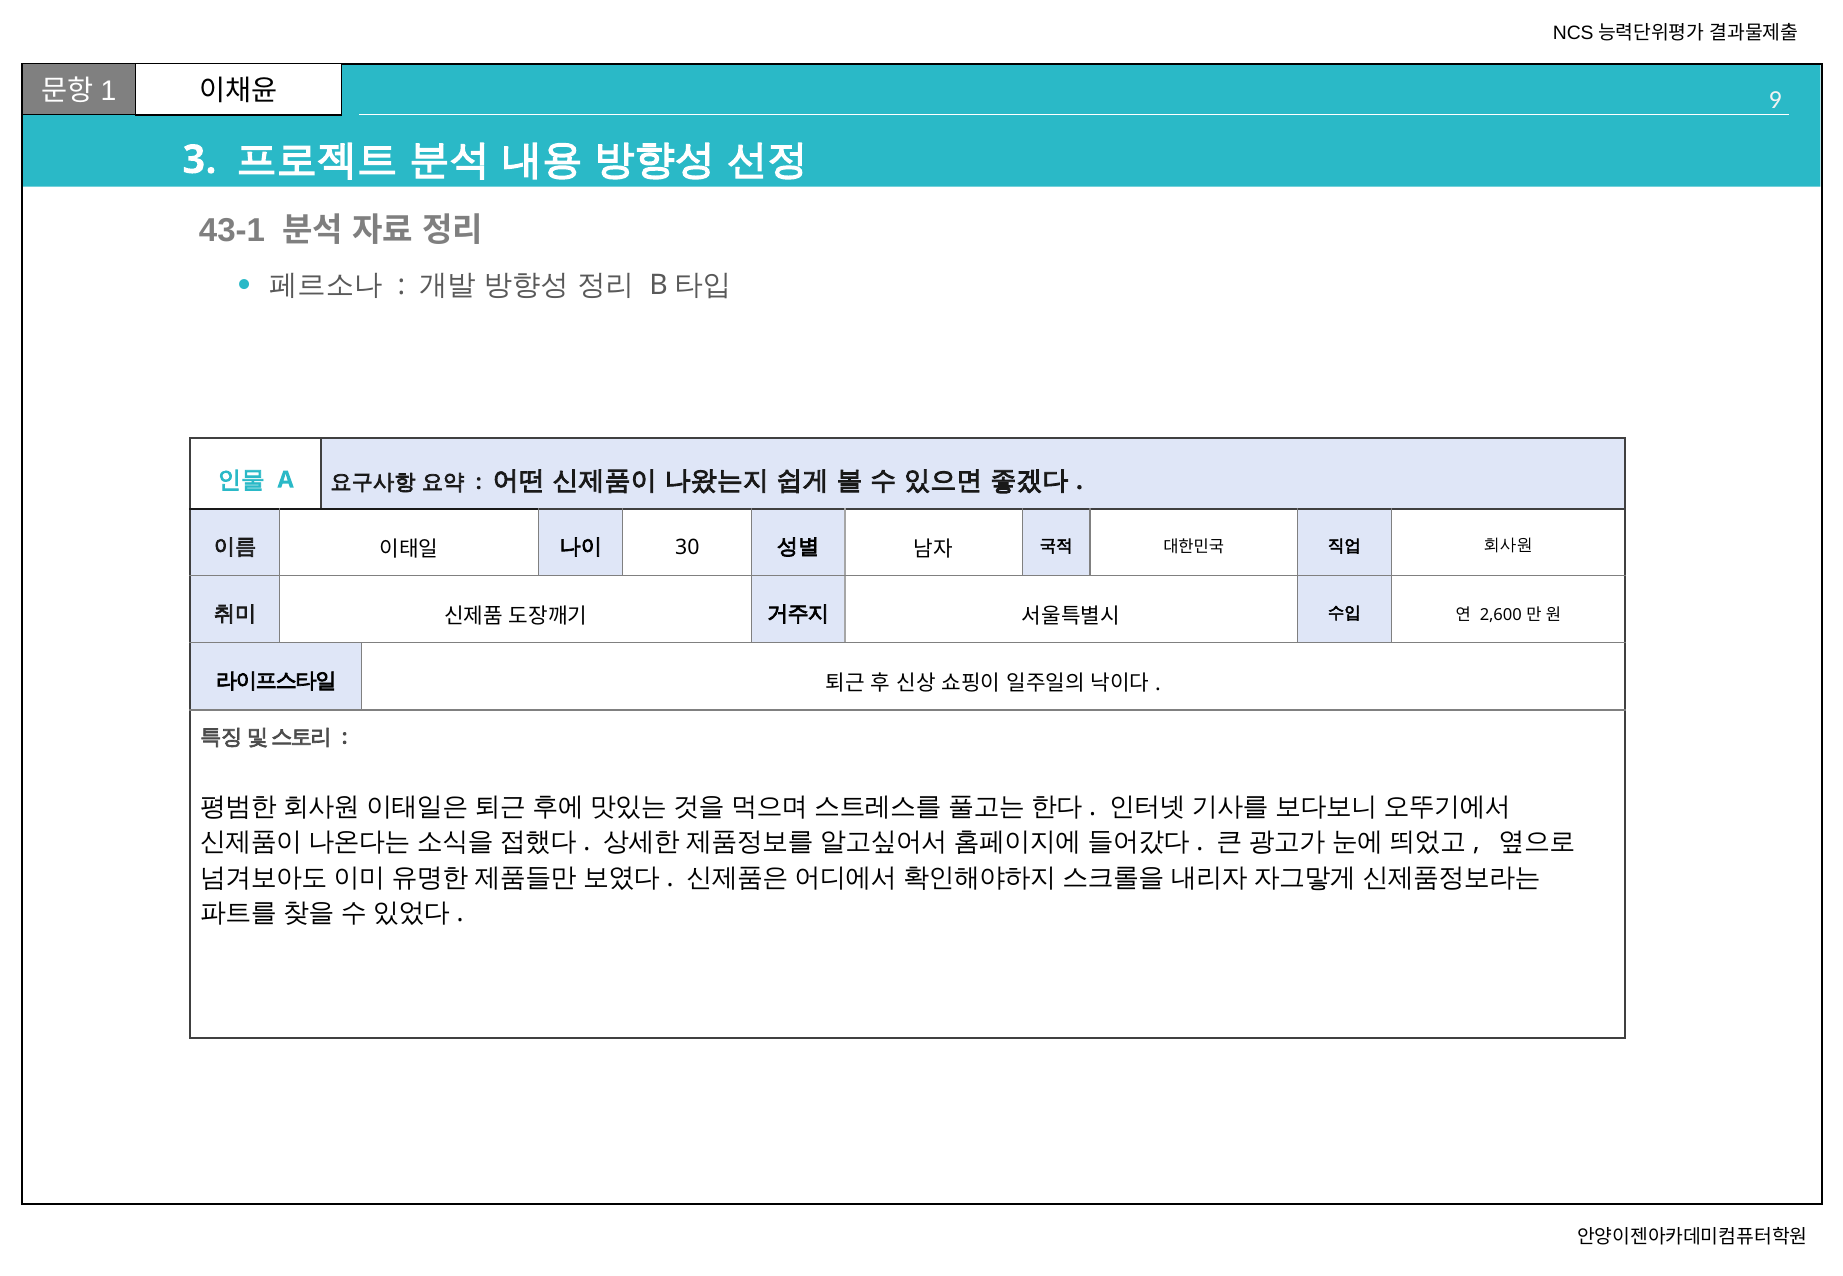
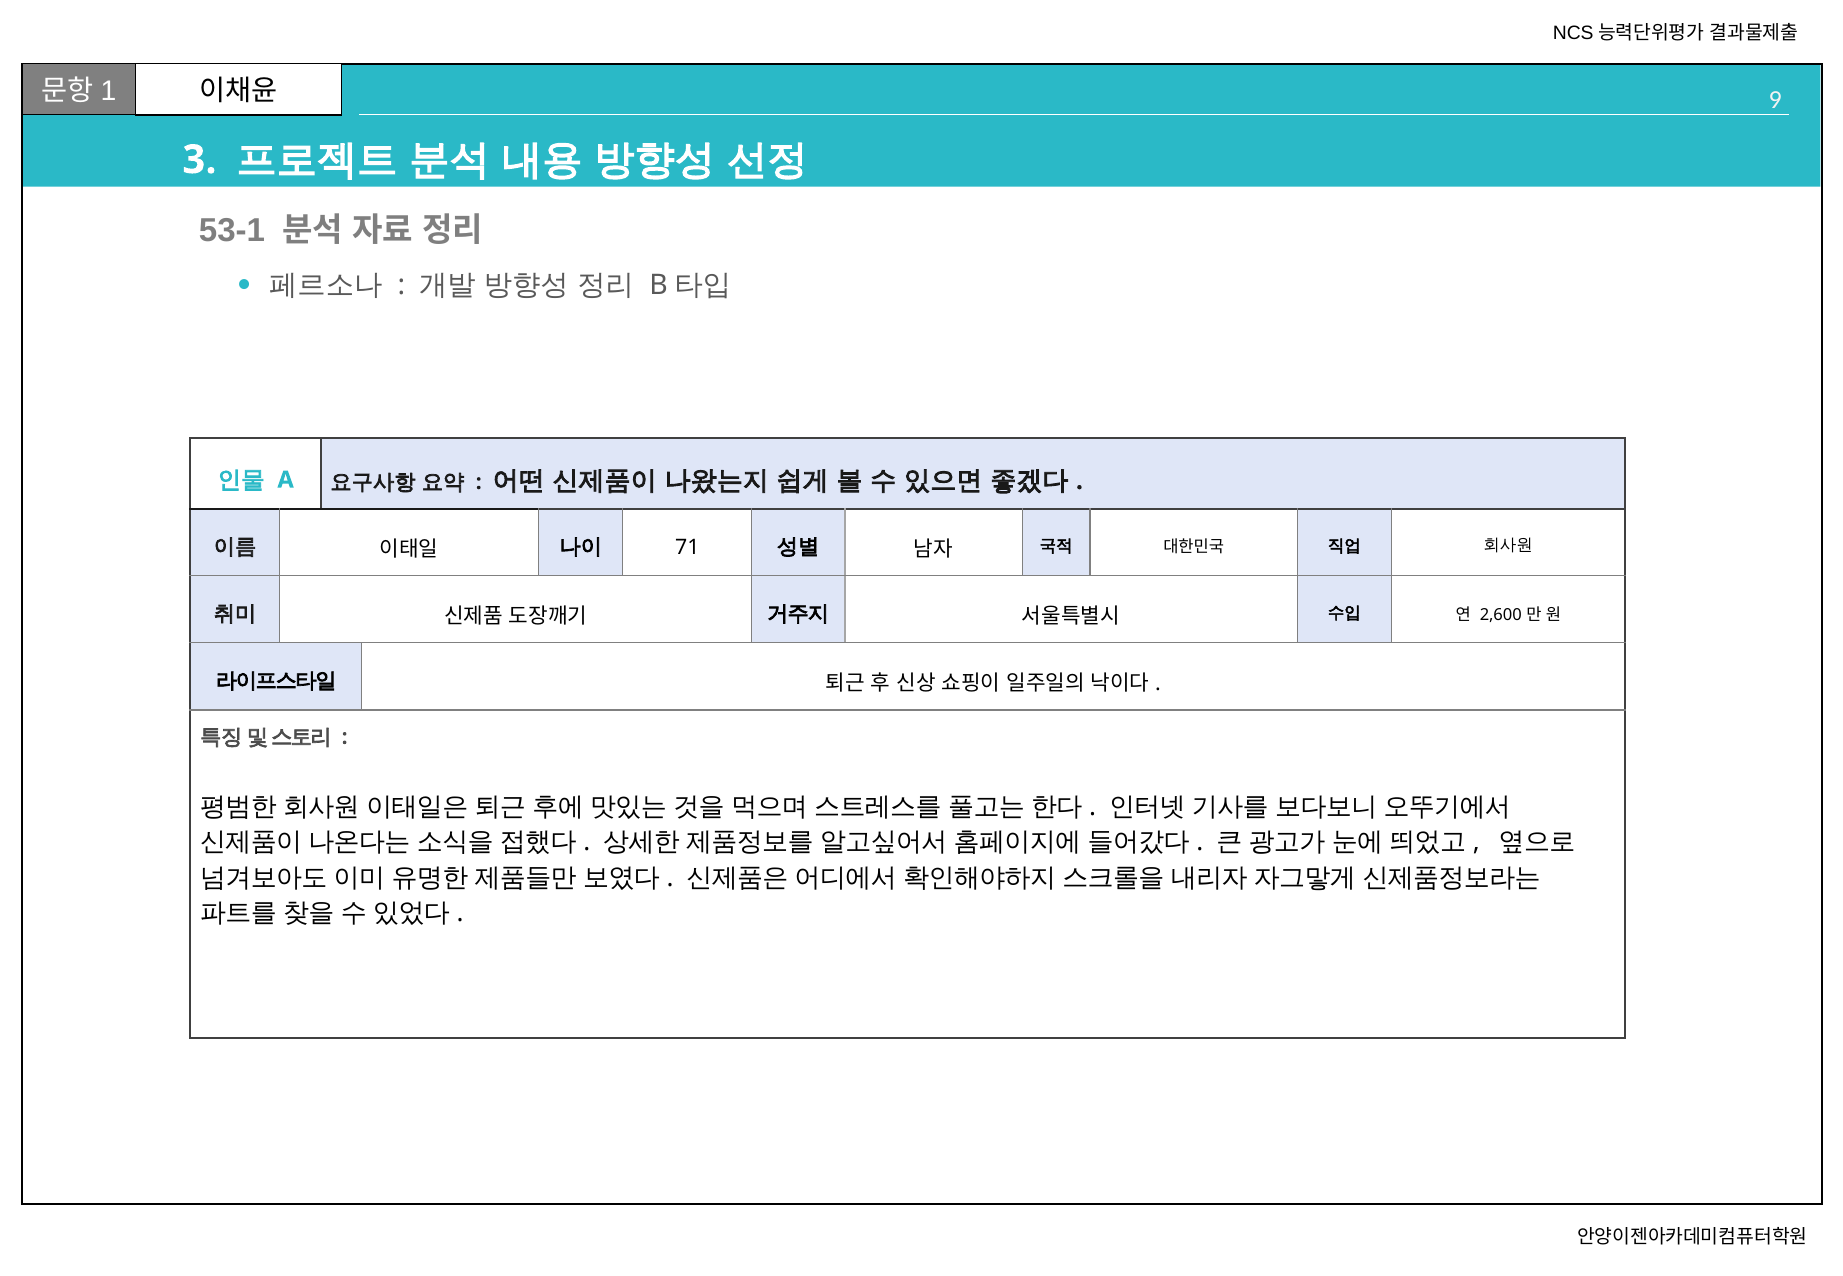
43-1: 43-1 -> 53-1
30: 30 -> 71
